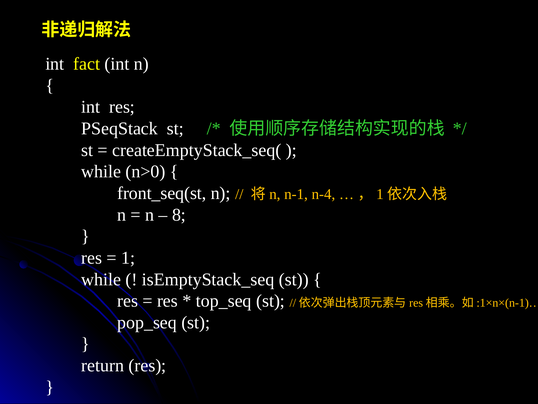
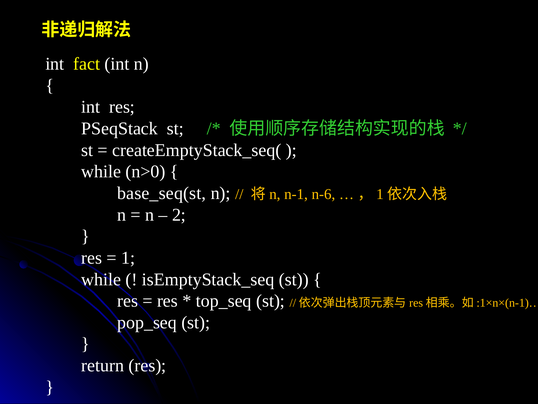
front_seq(st: front_seq(st -> base_seq(st
n-4: n-4 -> n-6
8: 8 -> 2
